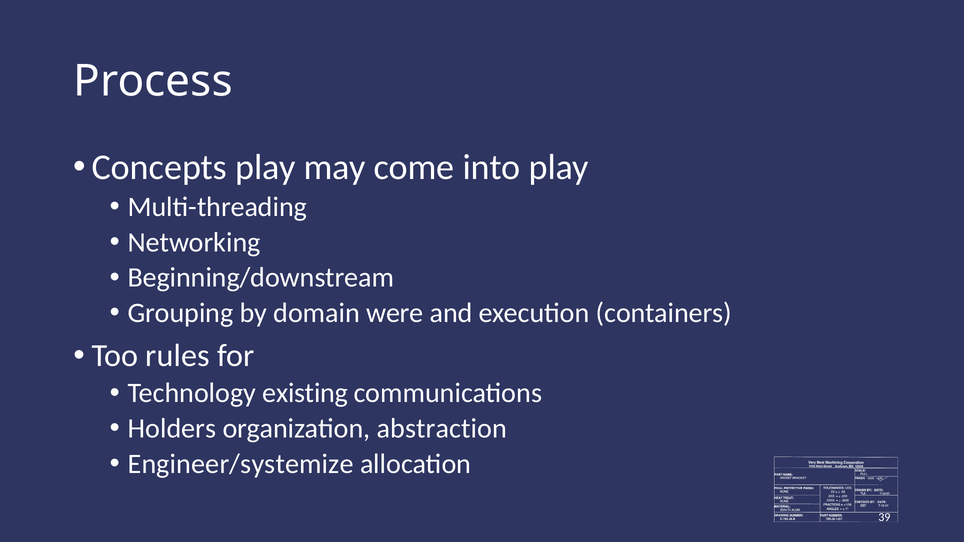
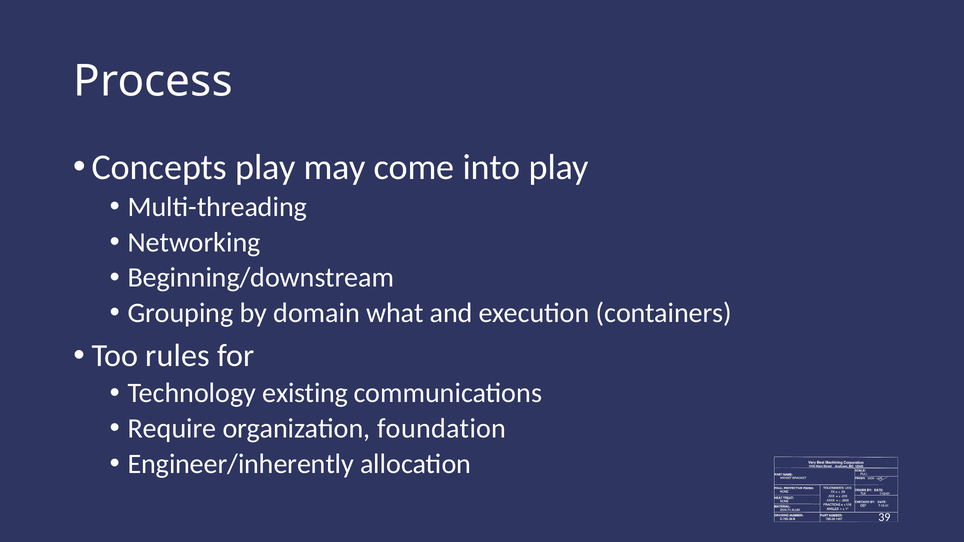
were: were -> what
Holders: Holders -> Require
abstraction: abstraction -> foundation
Engineer/systemize: Engineer/systemize -> Engineer/inherently
